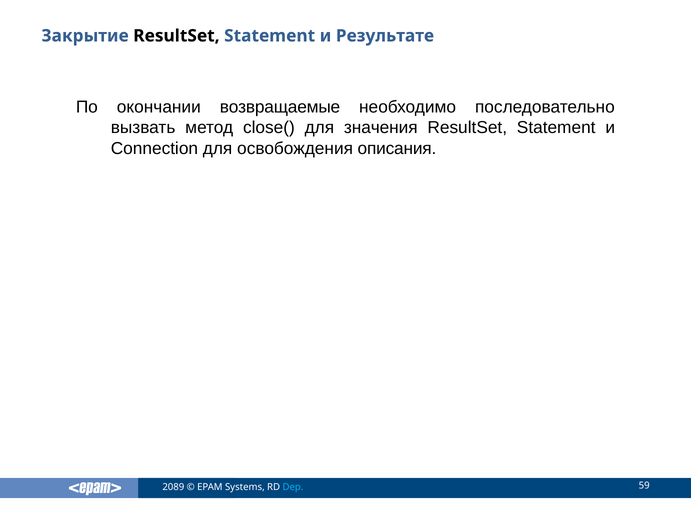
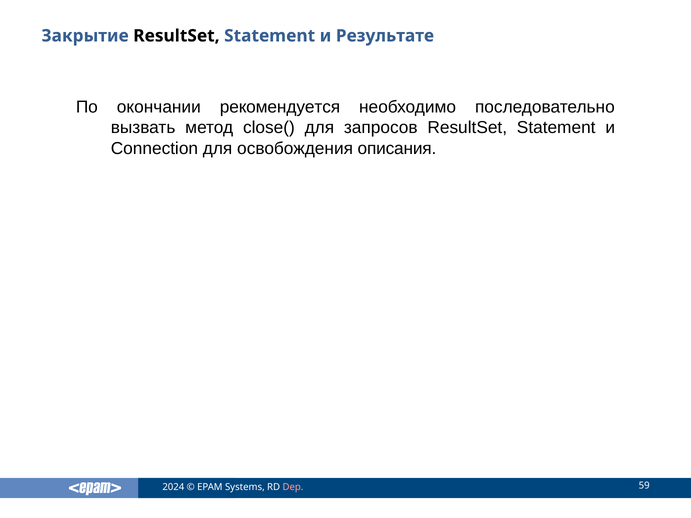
возвращаемые: возвращаемые -> рекомендуется
значения: значения -> запросов
2089: 2089 -> 2024
Dep colour: light blue -> pink
